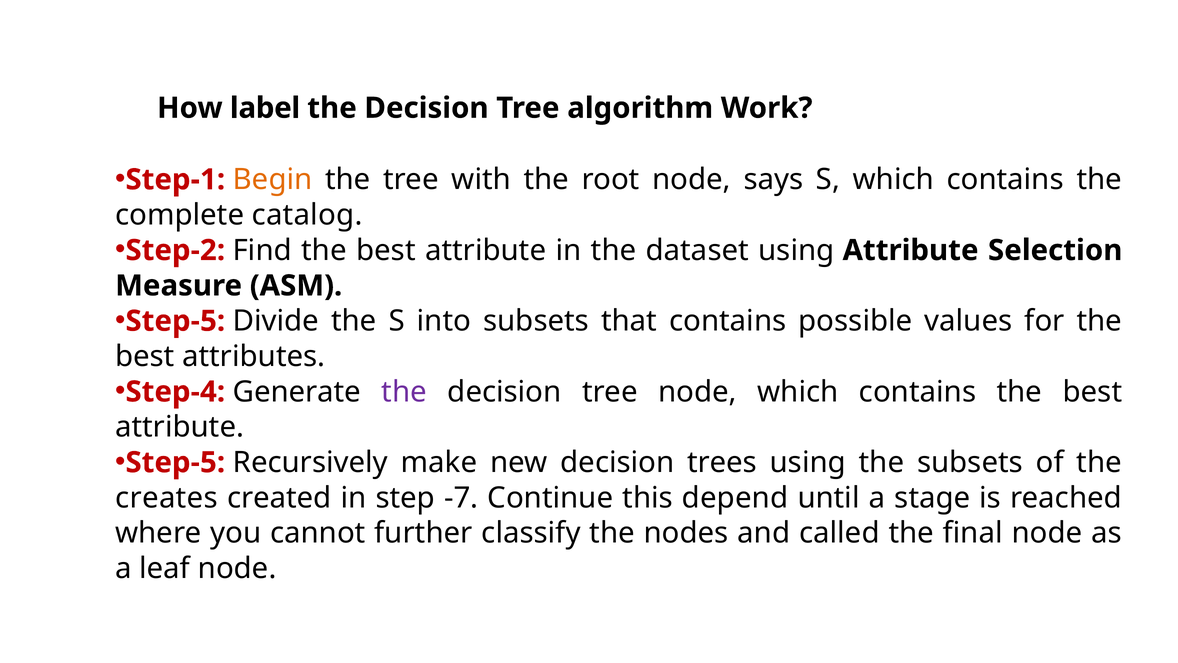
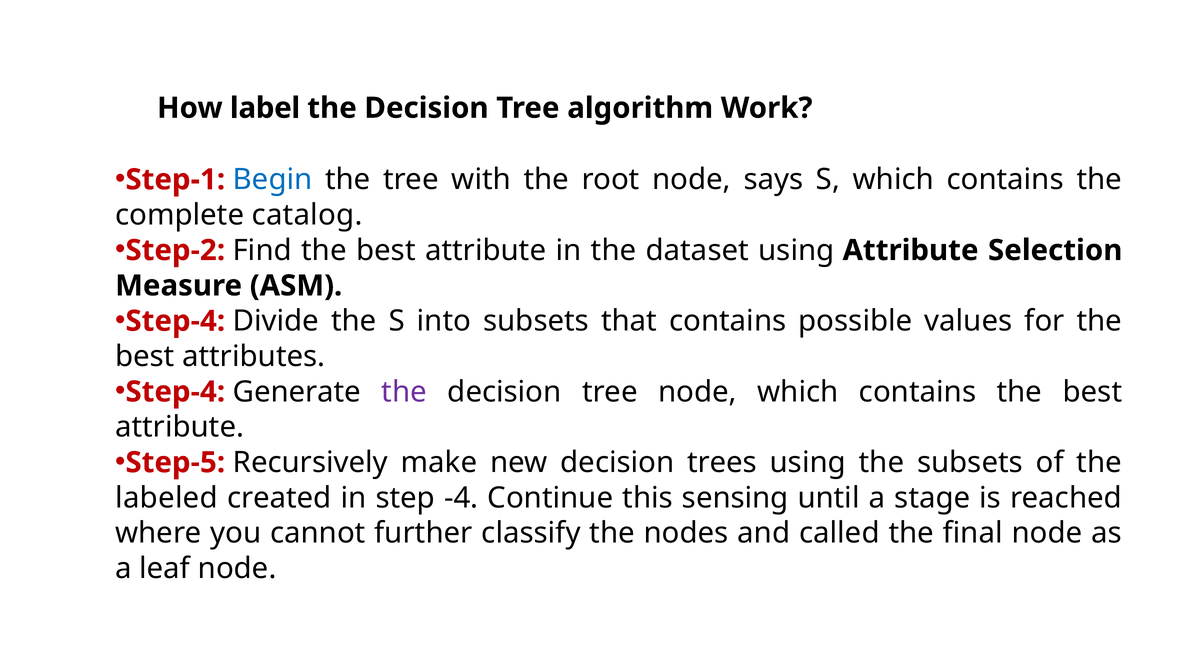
Begin colour: orange -> blue
Step-5 at (175, 321): Step-5 -> Step-4
creates: creates -> labeled
-7: -7 -> -4
depend: depend -> sensing
